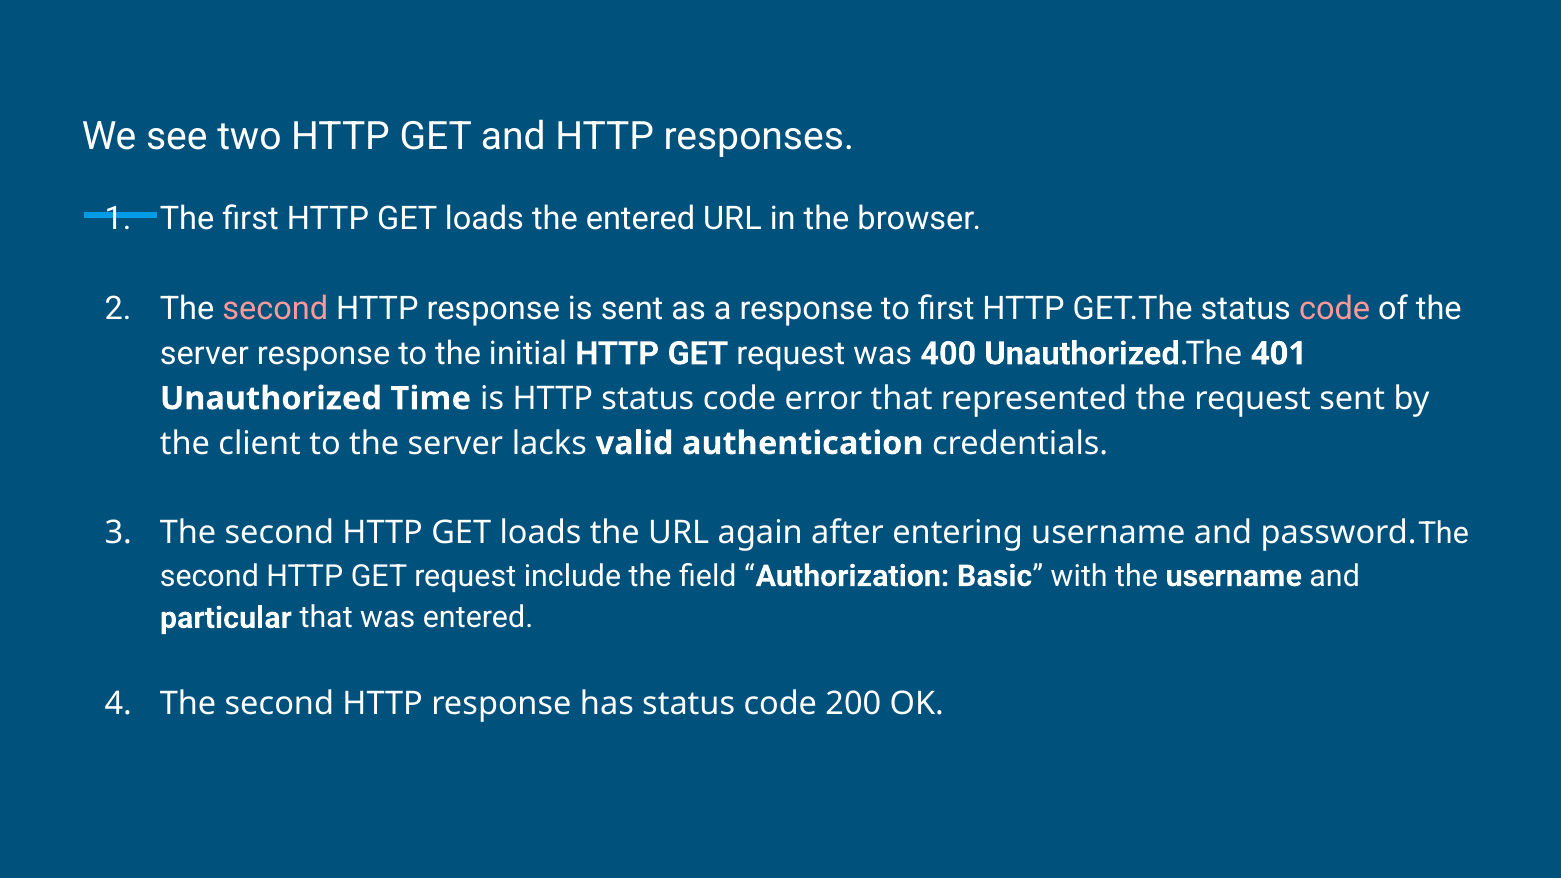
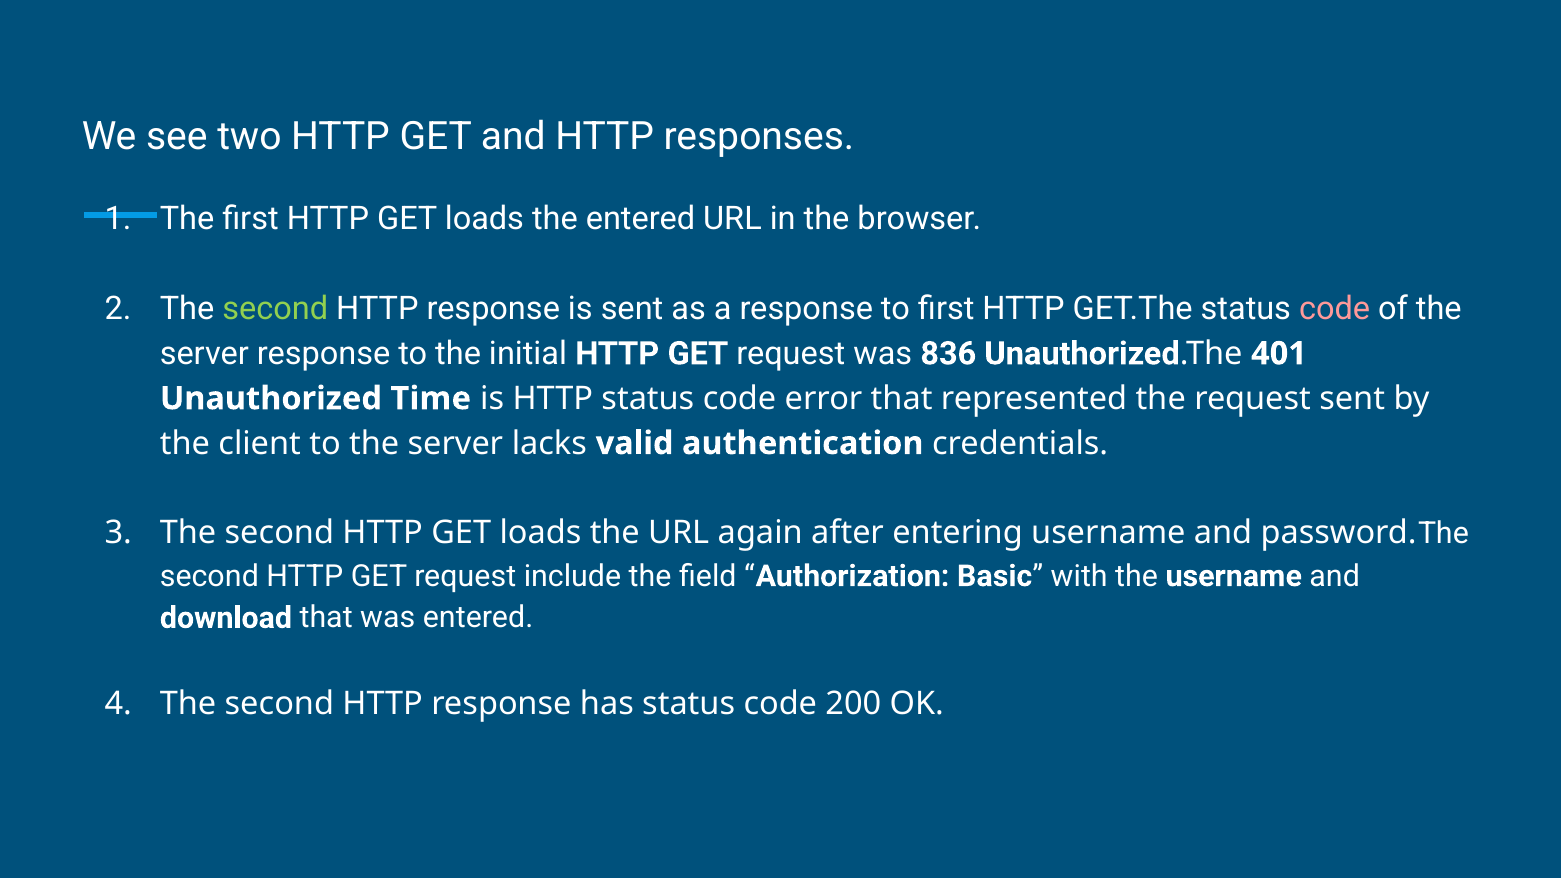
second at (275, 309) colour: pink -> light green
400: 400 -> 836
particular: particular -> download
